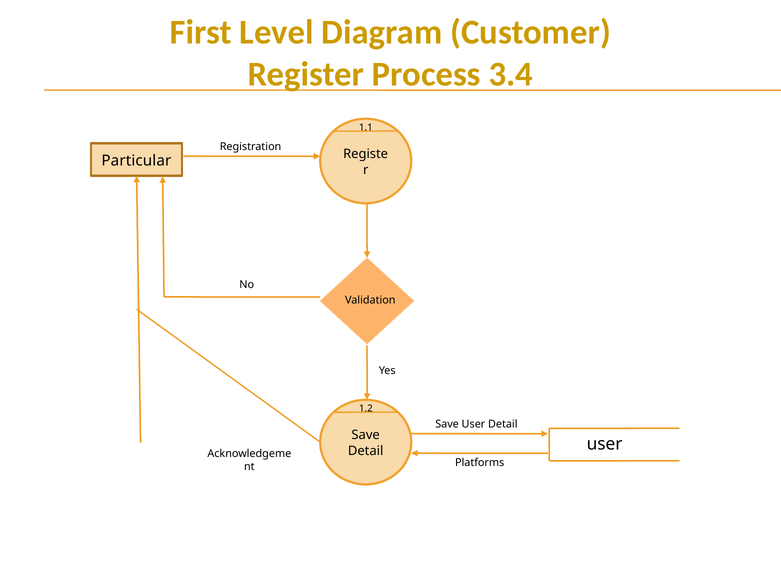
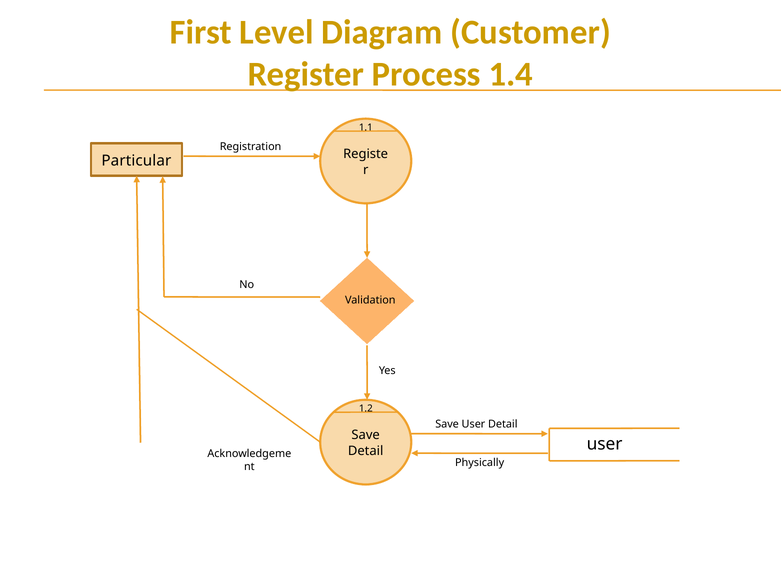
3.4: 3.4 -> 1.4
Platforms: Platforms -> Physically
